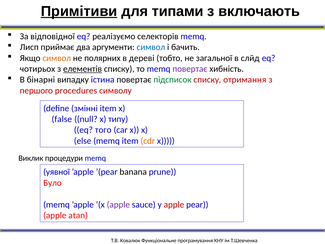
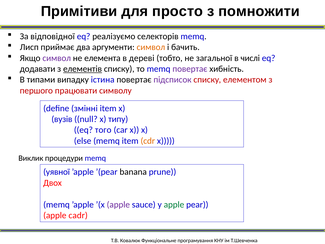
Примітиви underline: present -> none
типами: типами -> просто
включають: включають -> помножити
символ at (151, 47) colour: blue -> orange
символ at (57, 58) colour: orange -> purple
полярних: полярних -> елемента
слйд: слйд -> числі
чотирьох: чотирьох -> додавати
бінарні: бінарні -> типами
підсписок colour: green -> purple
отримання: отримання -> елементом
procedures: procedures -> працювати
false: false -> вузів
Було: Було -> Двох
apple at (174, 204) colour: red -> green
atan: atan -> cadr
